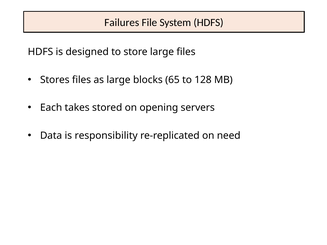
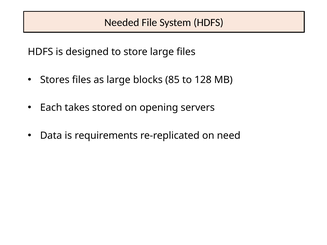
Failures: Failures -> Needed
65: 65 -> 85
responsibility: responsibility -> requirements
